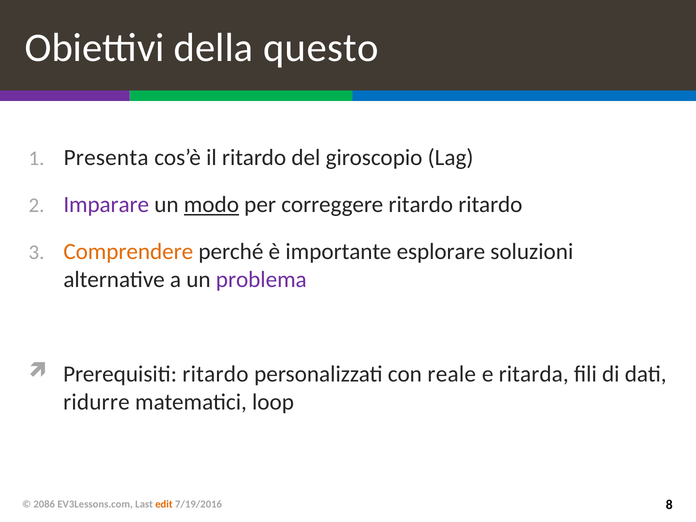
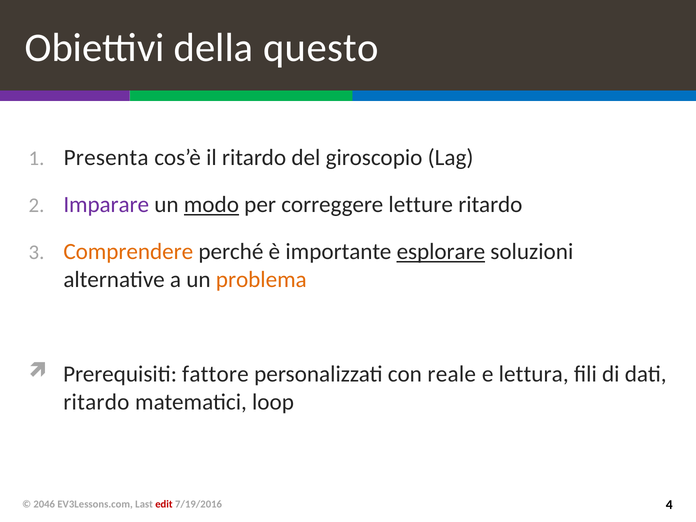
correggere ritardo: ritardo -> letture
esplorare underline: none -> present
problema colour: purple -> orange
Prerequisiti ritardo: ritardo -> fattore
ritarda: ritarda -> lettura
ridurre at (96, 402): ridurre -> ritardo
2086: 2086 -> 2046
edit colour: orange -> red
8: 8 -> 4
